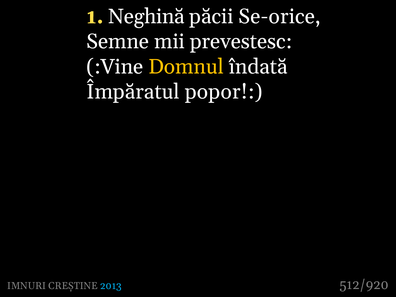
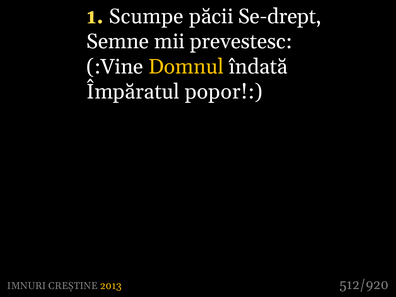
Neghină: Neghină -> Scumpe
Se-orice: Se-orice -> Se-drept
2013 colour: light blue -> yellow
